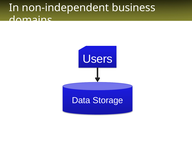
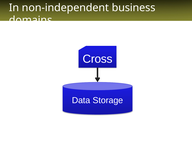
Users: Users -> Cross
